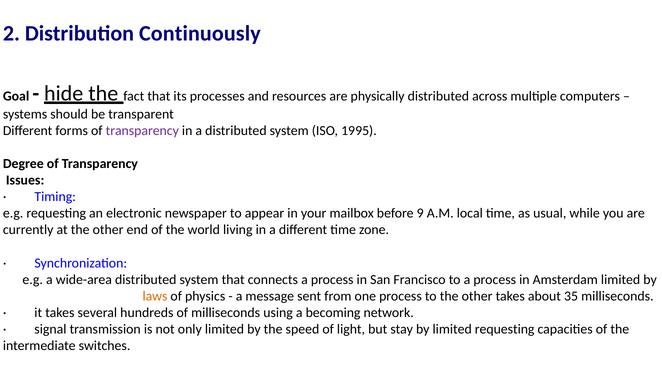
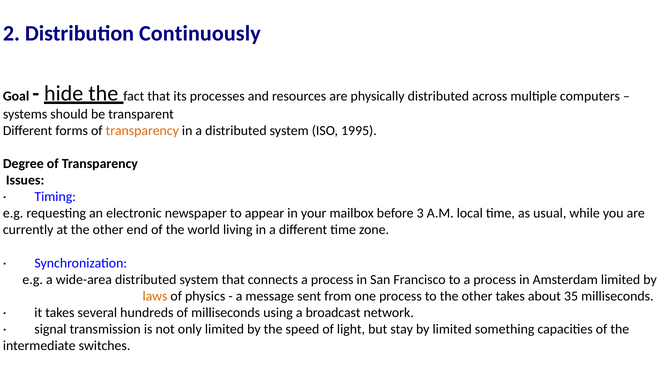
transparency at (142, 131) colour: purple -> orange
9: 9 -> 3
becoming: becoming -> broadcast
limited requesting: requesting -> something
